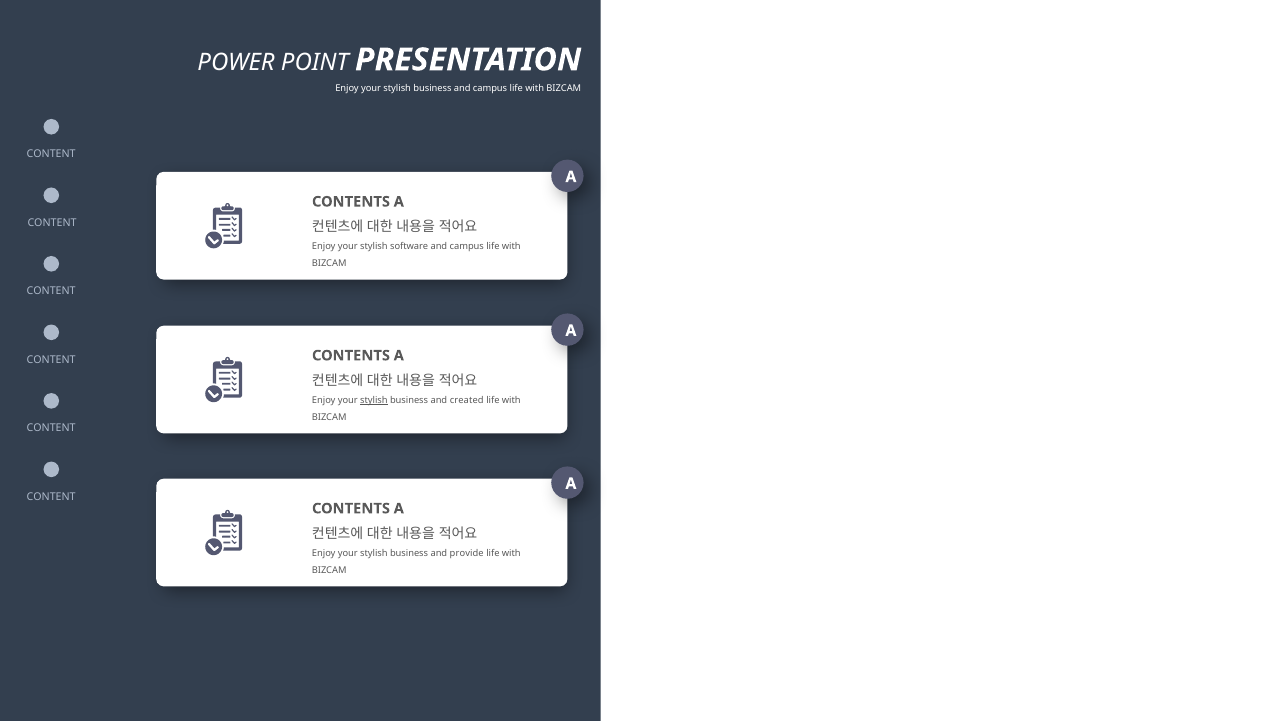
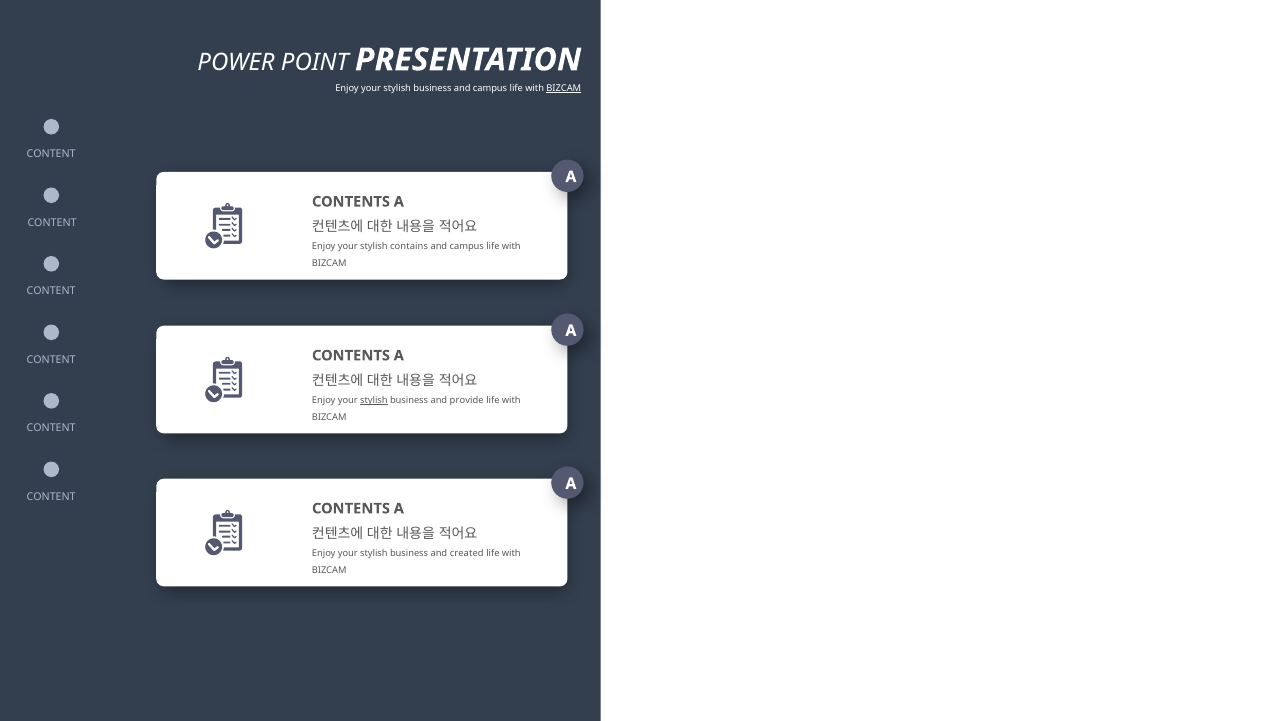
BIZCAM at (564, 89) underline: none -> present
software: software -> contains
created: created -> provide
provide: provide -> created
